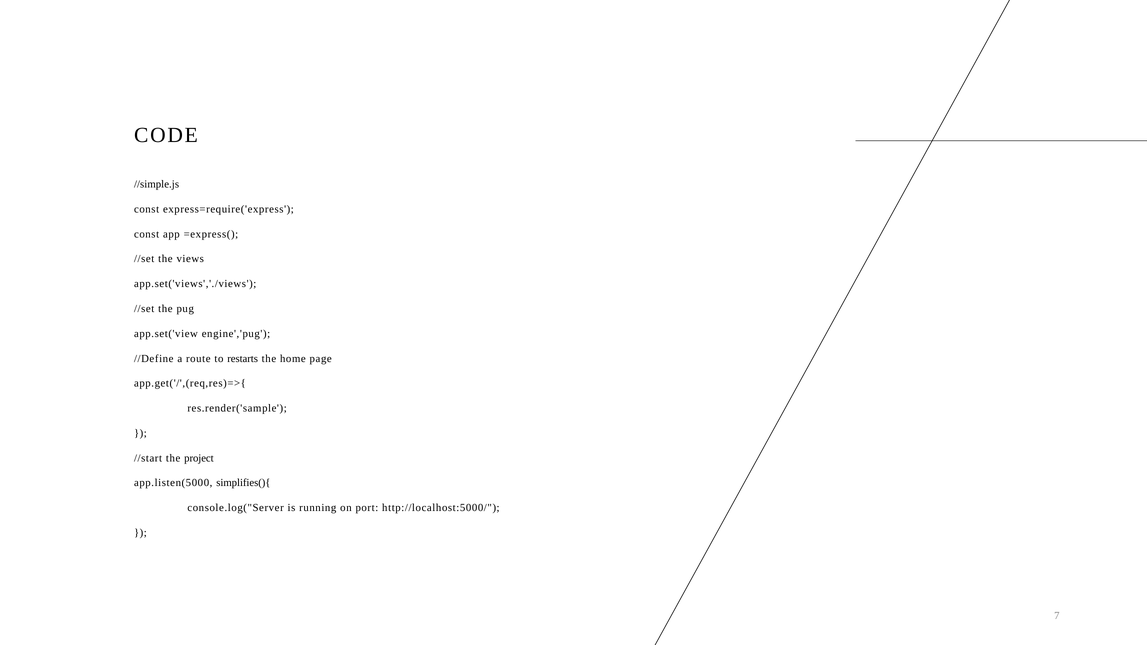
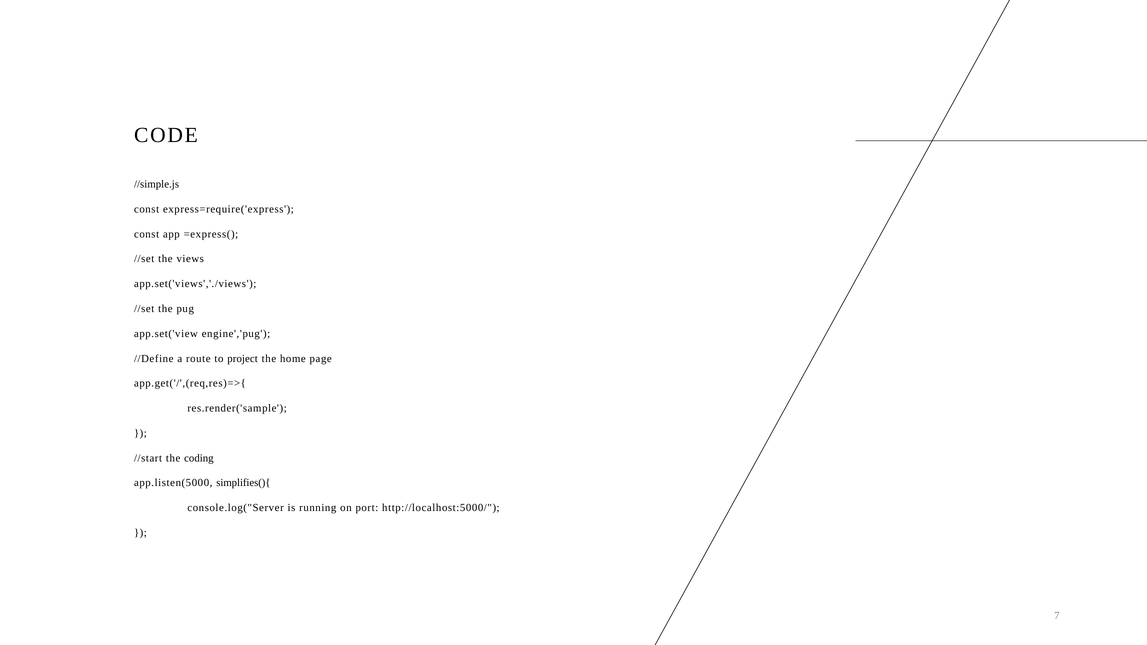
restarts: restarts -> project
project: project -> coding
